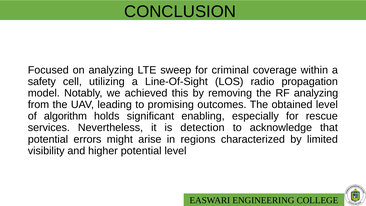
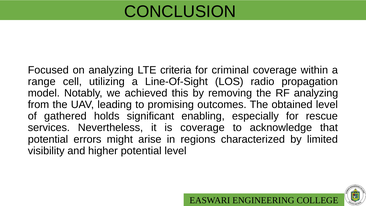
sweep: sweep -> criteria
safety: safety -> range
algorithm: algorithm -> gathered
is detection: detection -> coverage
